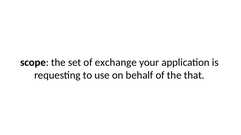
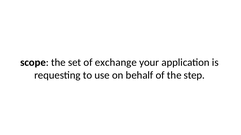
that: that -> step
